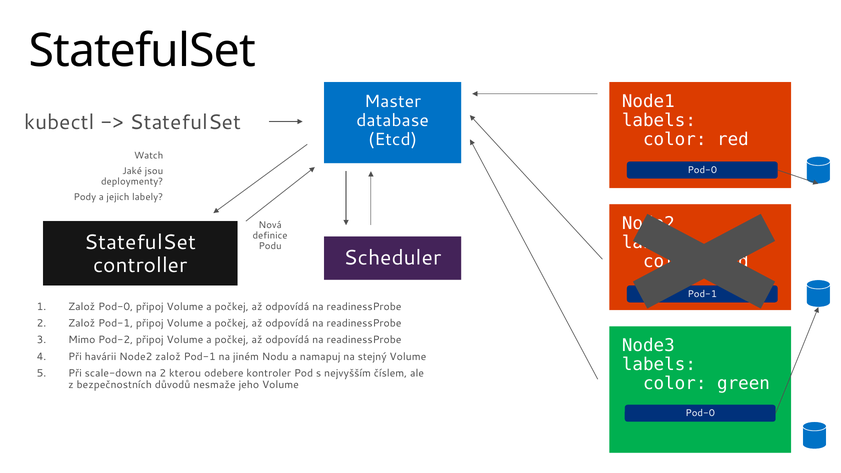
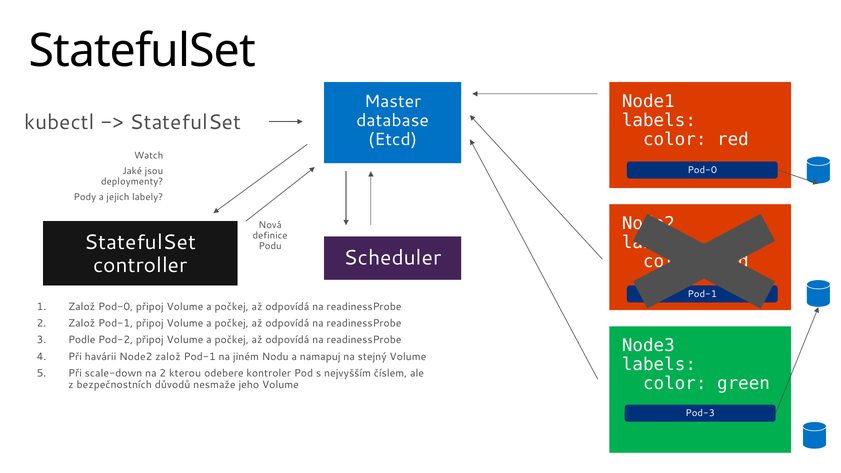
Mimo: Mimo -> Podle
Pod-0 at (700, 413): Pod-0 -> Pod-3
